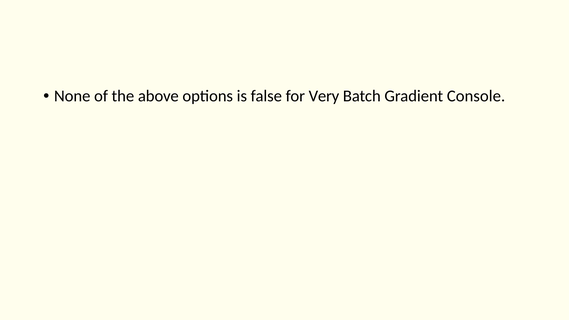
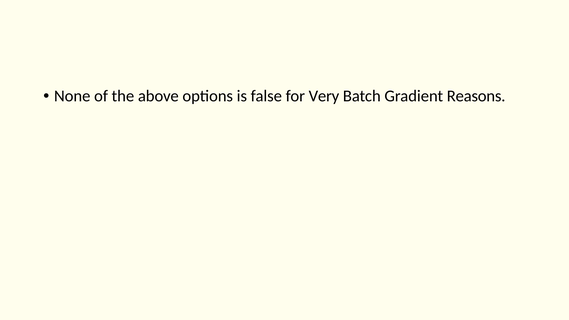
Console: Console -> Reasons
